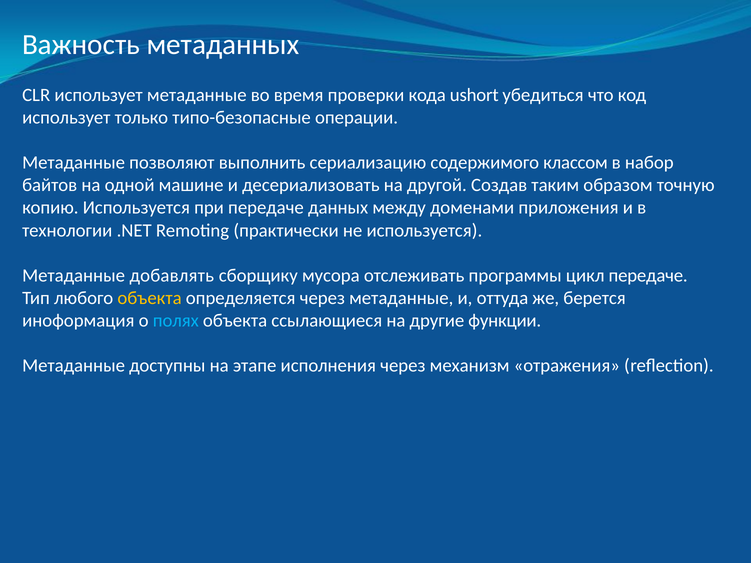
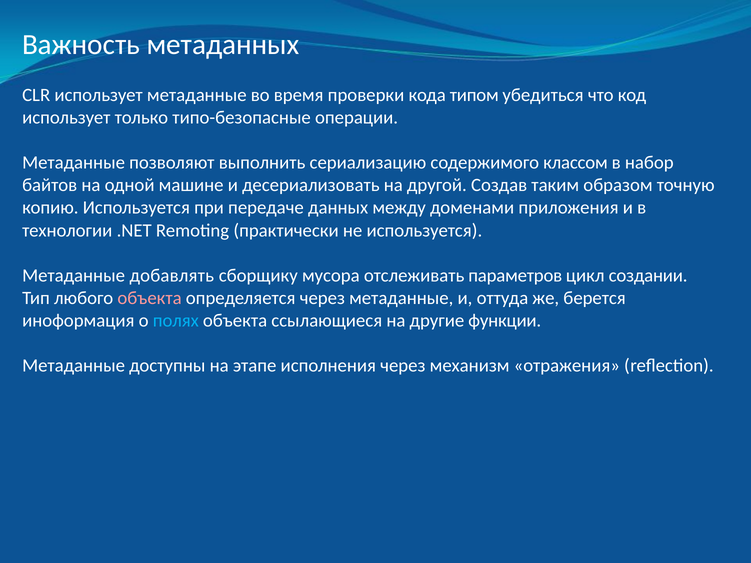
ushort: ushort -> типом
программы: программы -> параметров
цикл передаче: передаче -> создании
объекта at (150, 298) colour: yellow -> pink
